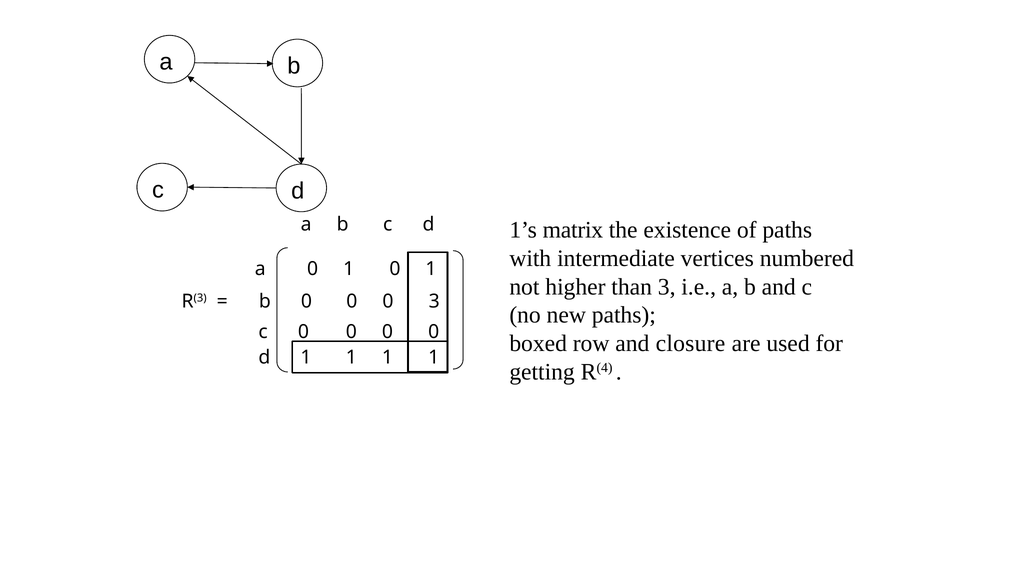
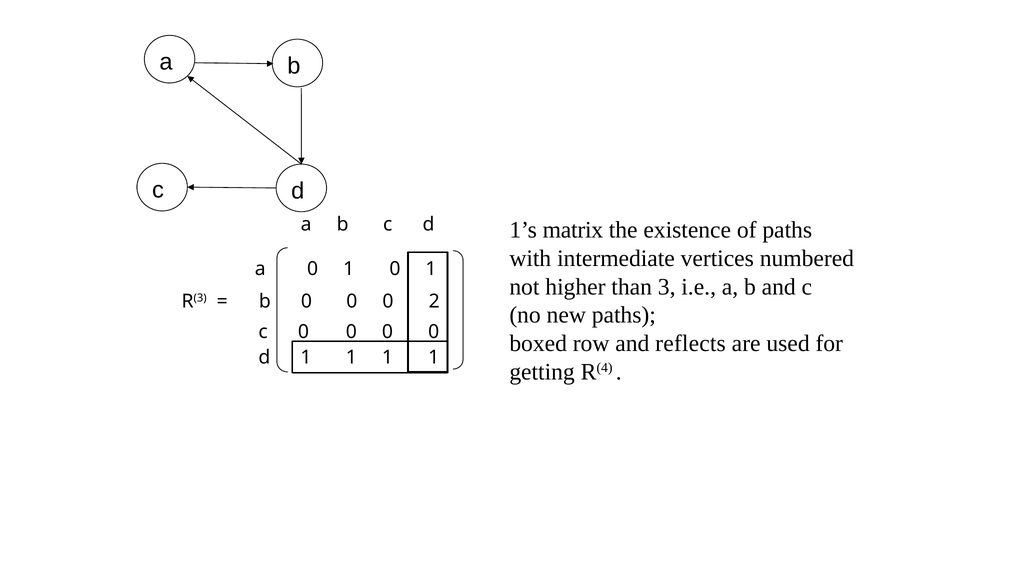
0 3: 3 -> 2
closure: closure -> reflects
